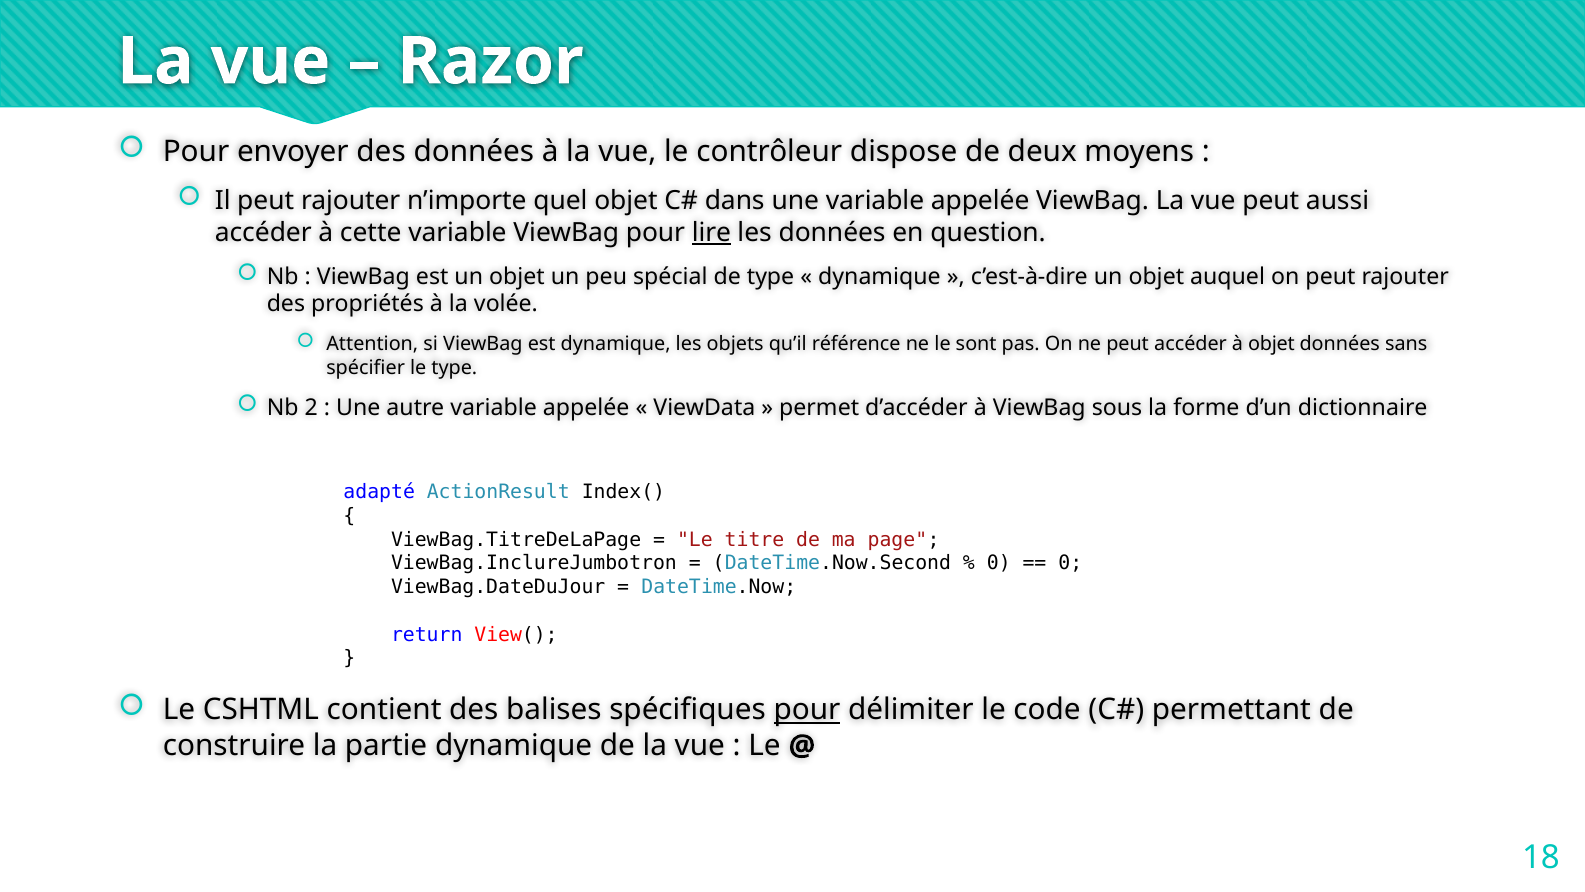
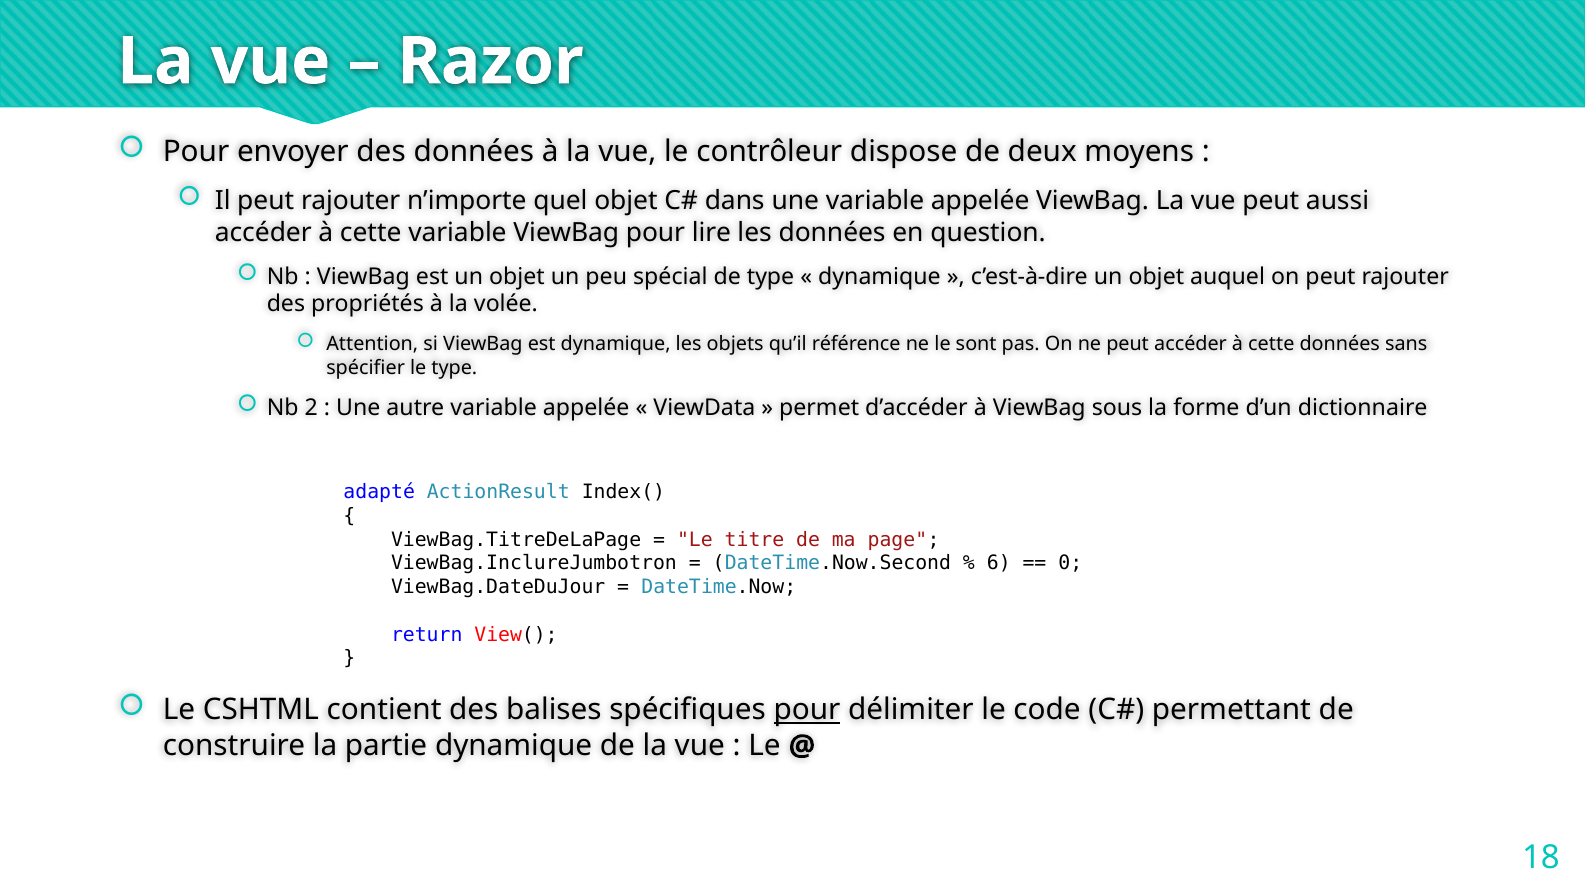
lire underline: present -> none
peut accéder à objet: objet -> cette
0 at (999, 563): 0 -> 6
